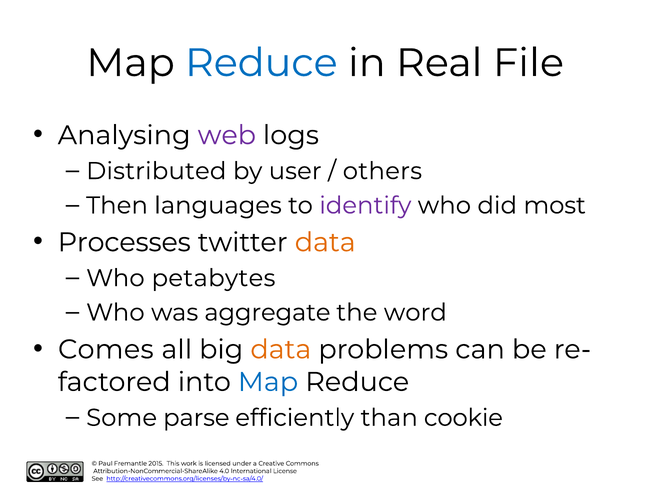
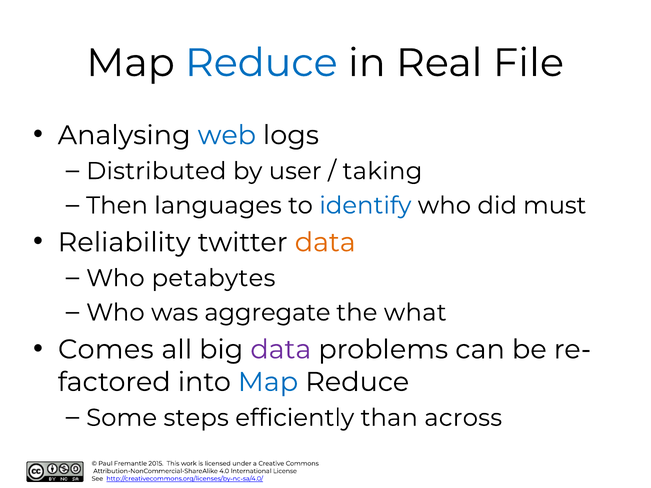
web colour: purple -> blue
others: others -> taking
identify colour: purple -> blue
most: most -> must
Processes: Processes -> Reliability
word: word -> what
data at (281, 350) colour: orange -> purple
parse: parse -> steps
cookie: cookie -> across
